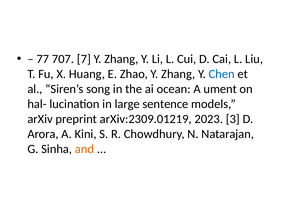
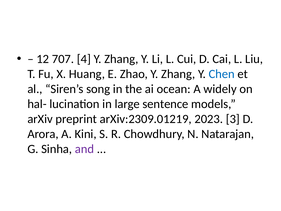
77: 77 -> 12
7: 7 -> 4
ument: ument -> widely
and colour: orange -> purple
